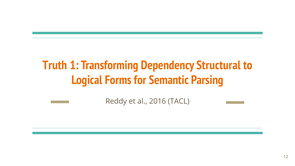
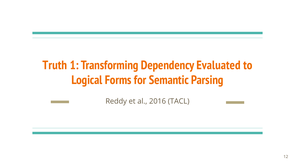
Structural: Structural -> Evaluated
